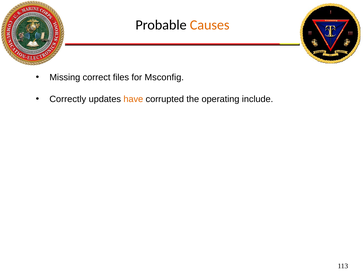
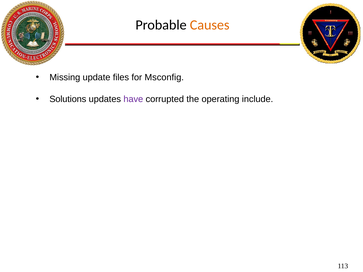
correct: correct -> update
Correctly: Correctly -> Solutions
have colour: orange -> purple
